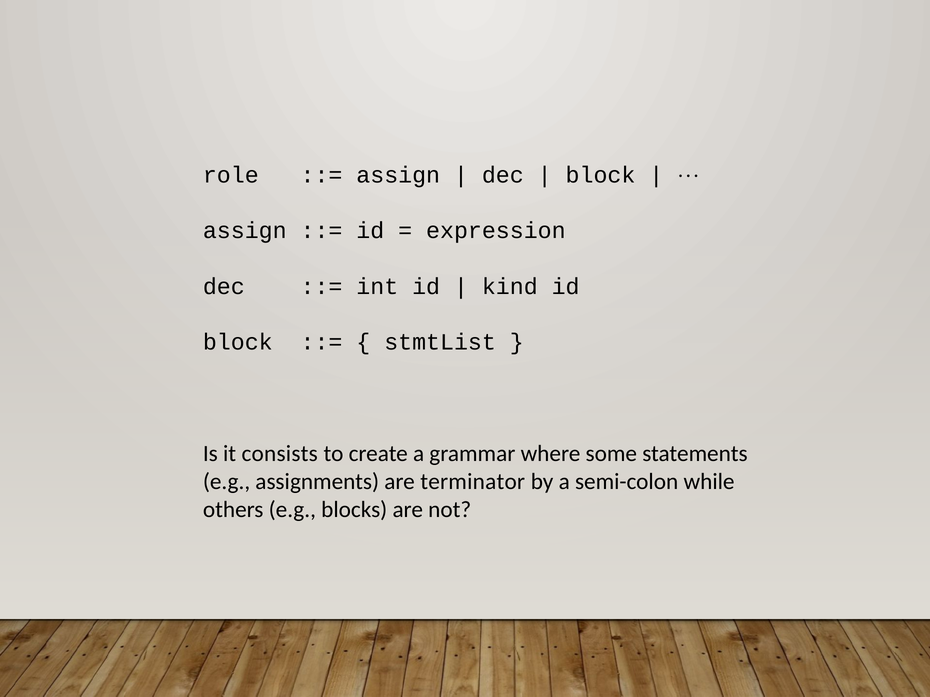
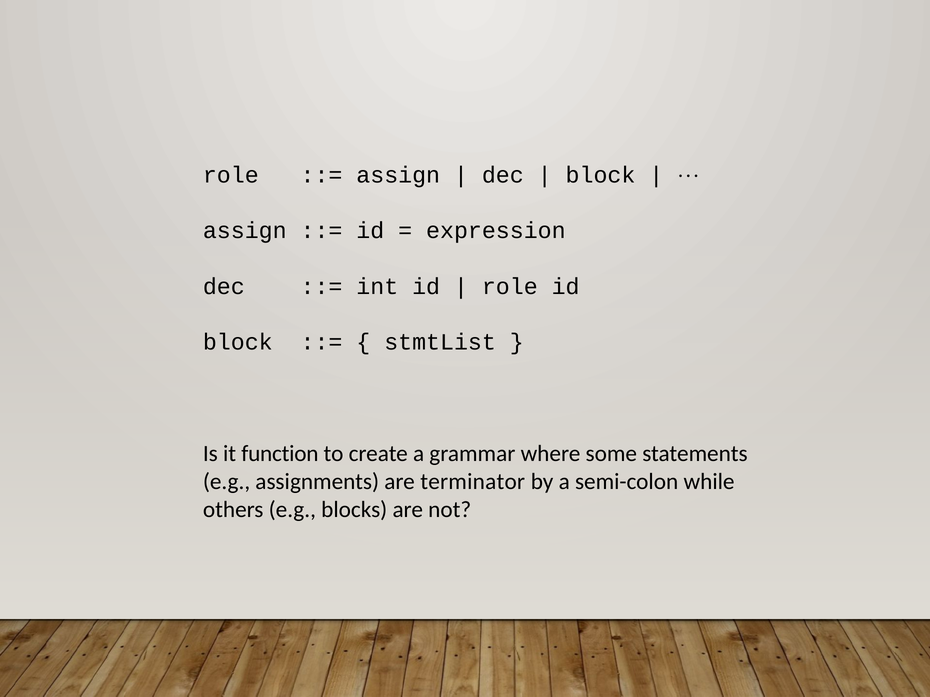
kind at (510, 287): kind -> role
consists: consists -> function
